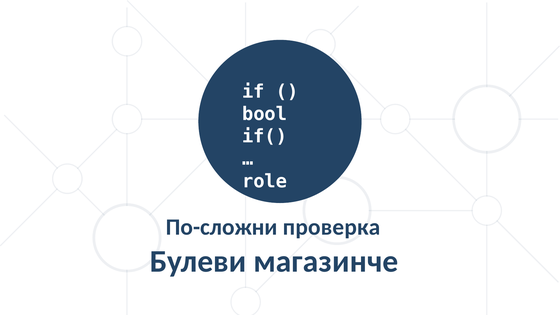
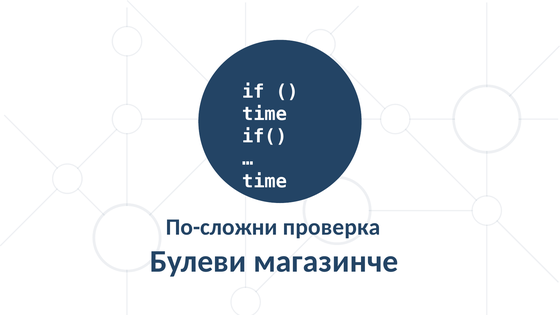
bool at (265, 114): bool -> time
role at (265, 181): role -> time
